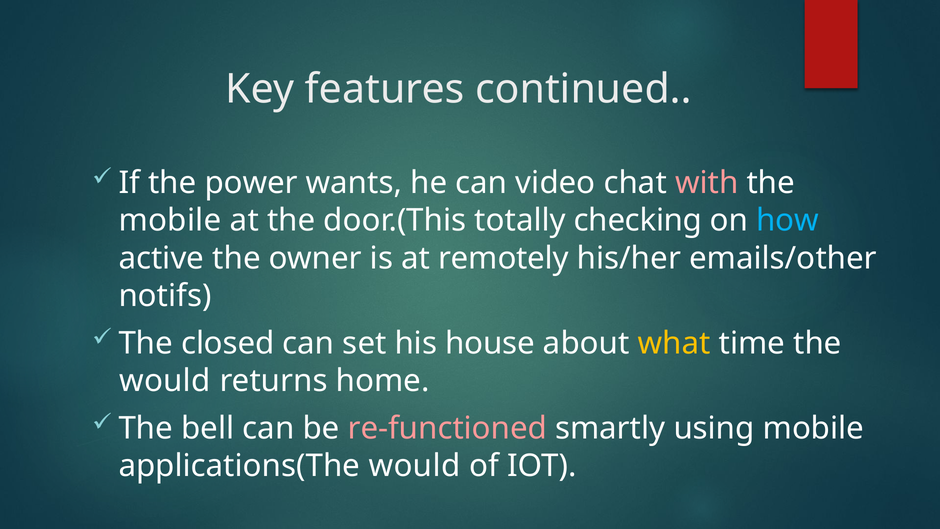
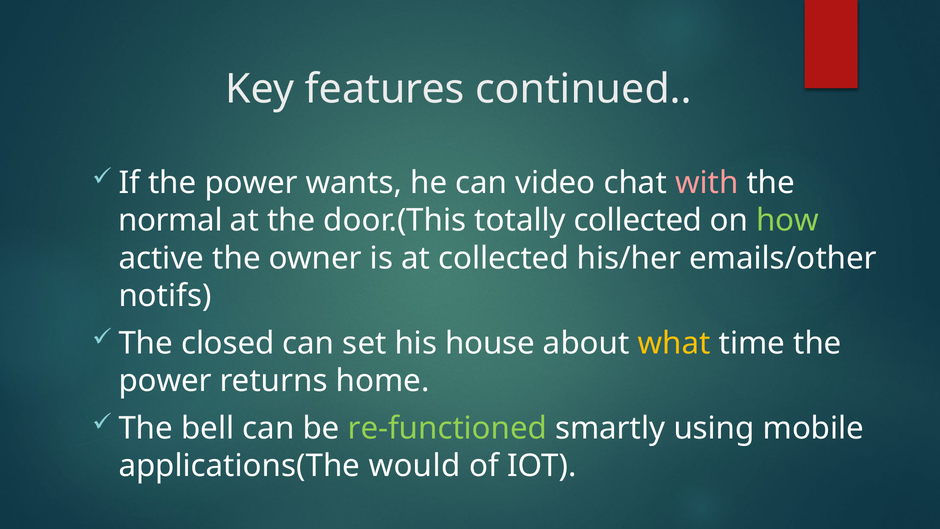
mobile at (170, 220): mobile -> normal
totally checking: checking -> collected
how colour: light blue -> light green
at remotely: remotely -> collected
would at (165, 381): would -> power
re-functioned colour: pink -> light green
